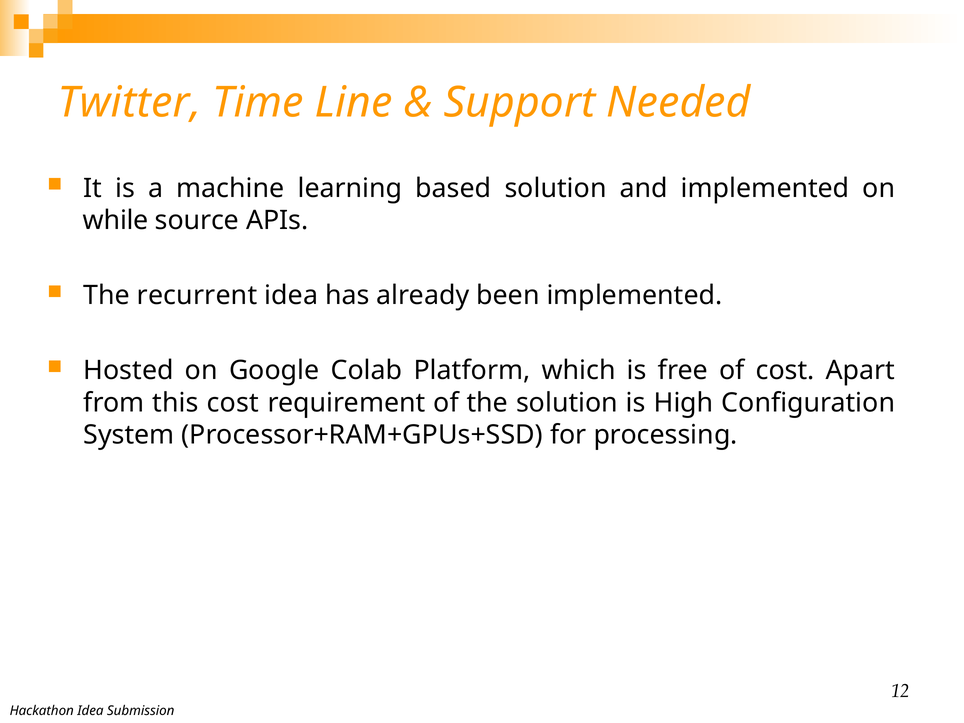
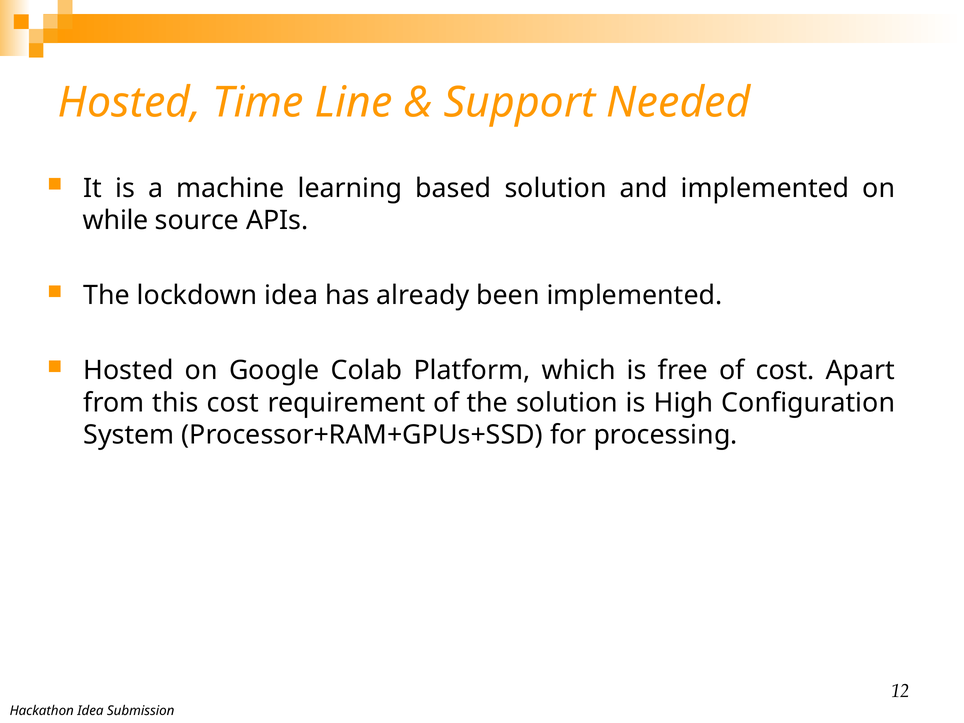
Twitter at (129, 102): Twitter -> Hosted
recurrent: recurrent -> lockdown
